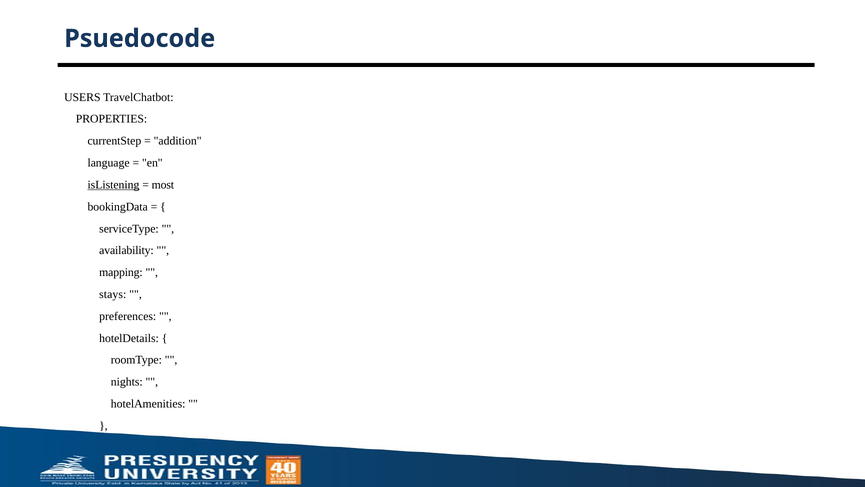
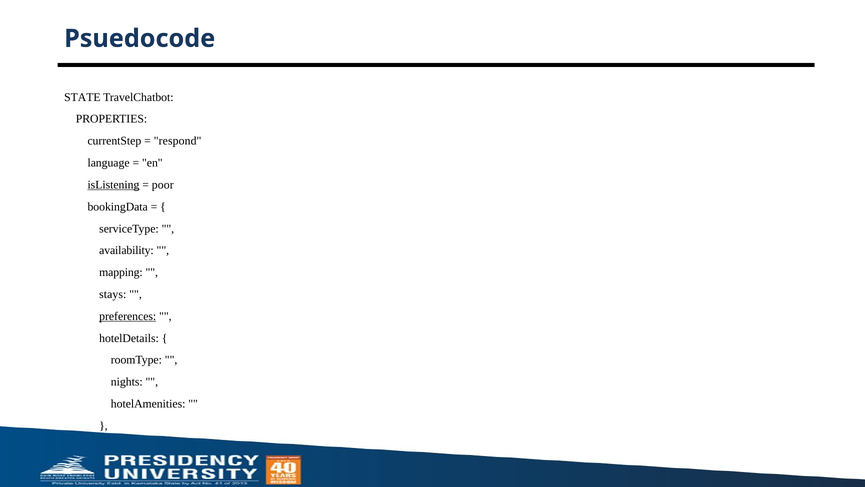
USERS: USERS -> STATE
addition: addition -> respond
most: most -> poor
preferences underline: none -> present
